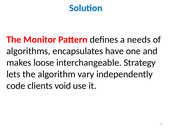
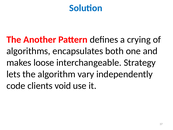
Monitor: Monitor -> Another
needs: needs -> crying
have: have -> both
